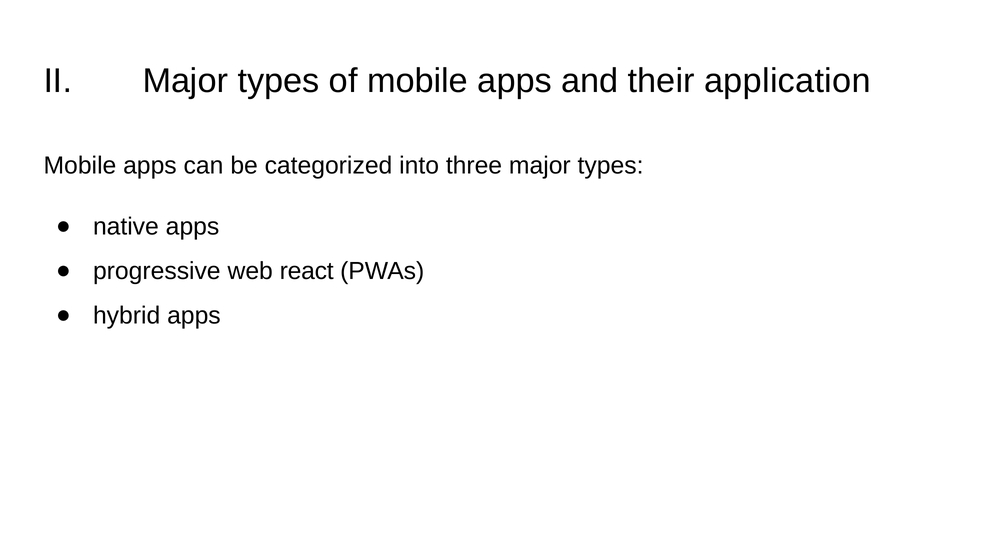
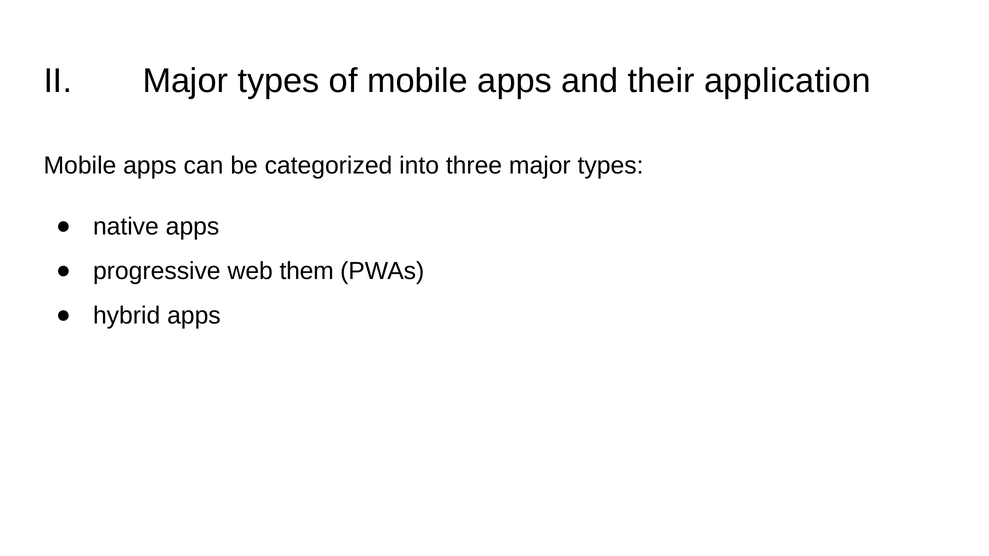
react: react -> them
